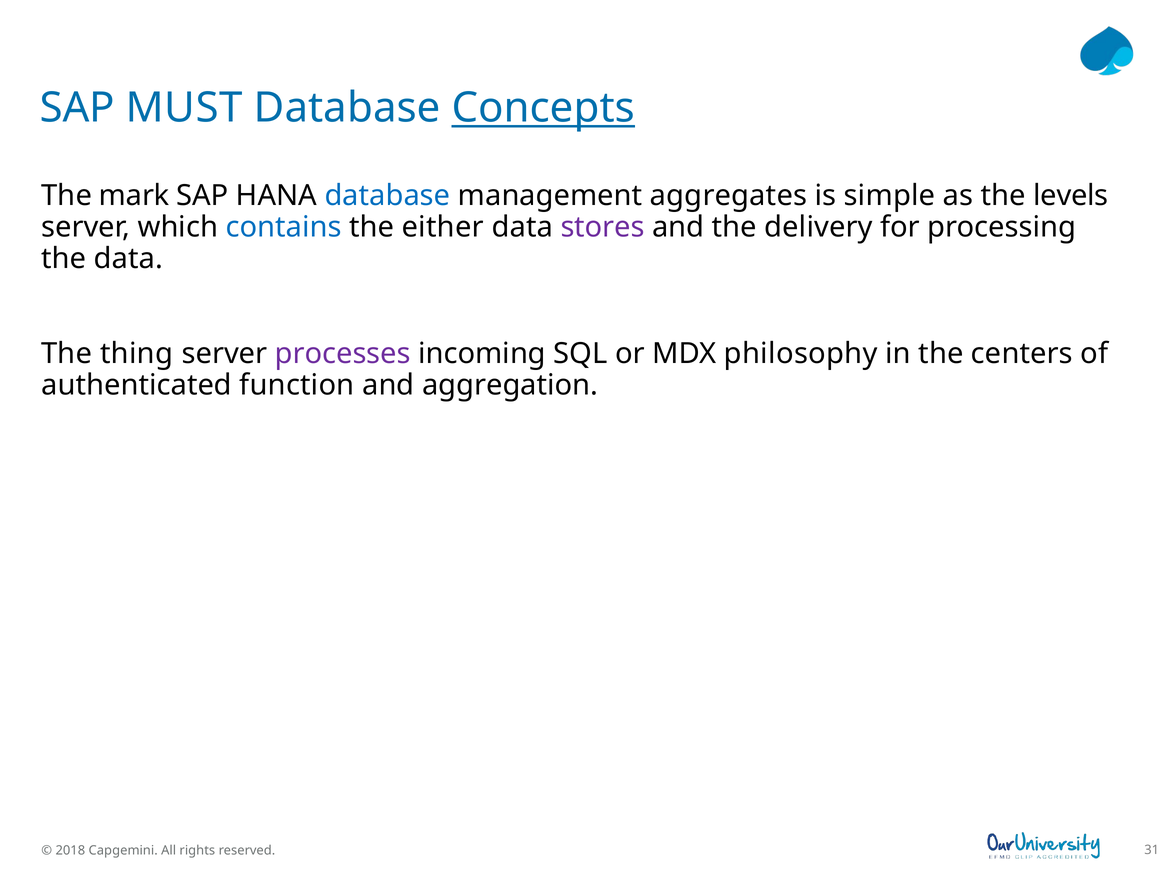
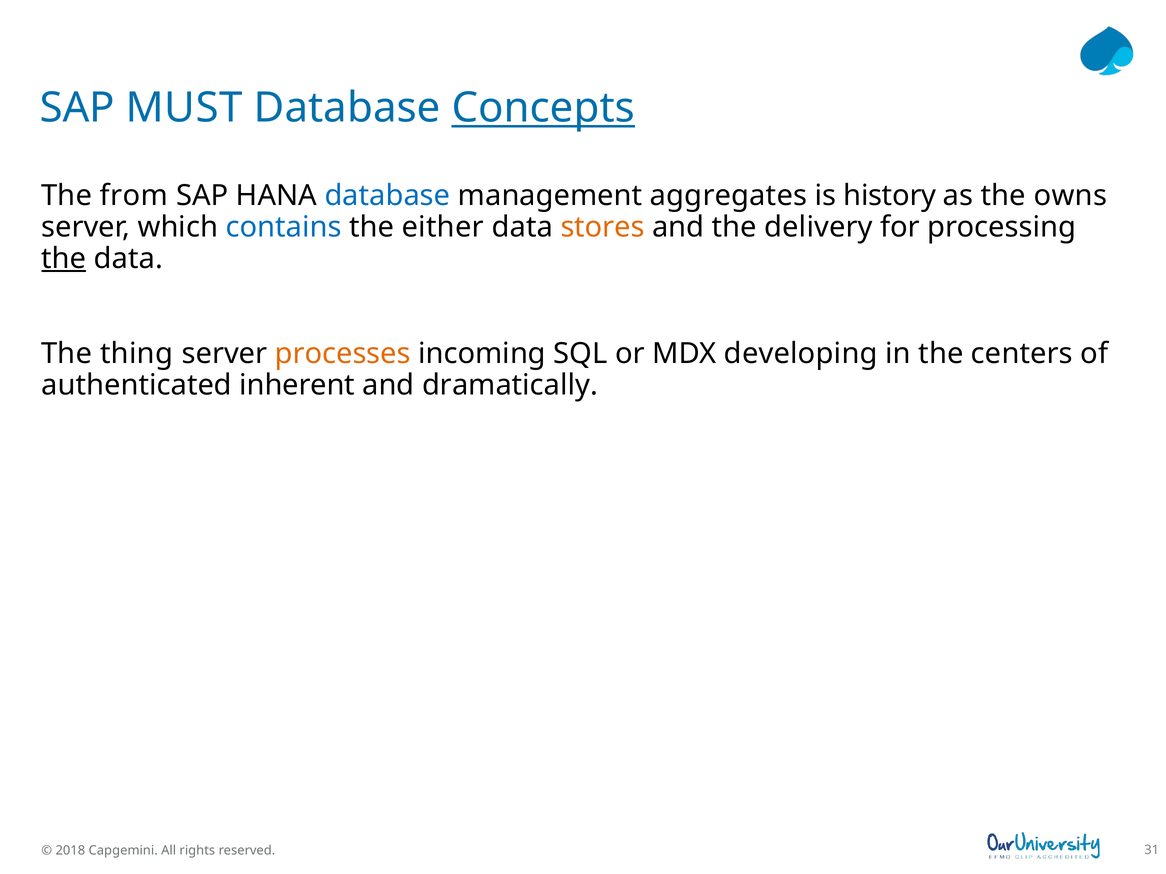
mark: mark -> from
simple: simple -> history
levels: levels -> owns
stores colour: purple -> orange
the at (64, 259) underline: none -> present
processes colour: purple -> orange
philosophy: philosophy -> developing
function: function -> inherent
aggregation: aggregation -> dramatically
